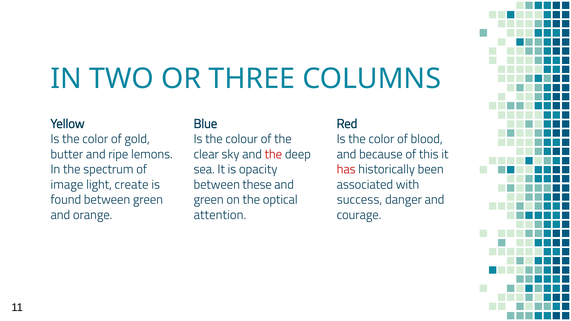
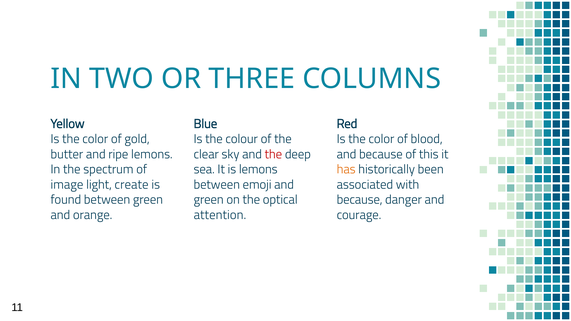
is opacity: opacity -> lemons
has colour: red -> orange
these: these -> emoji
success at (359, 200): success -> because
